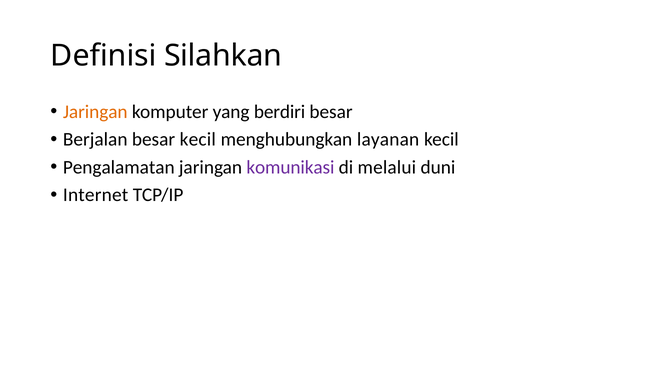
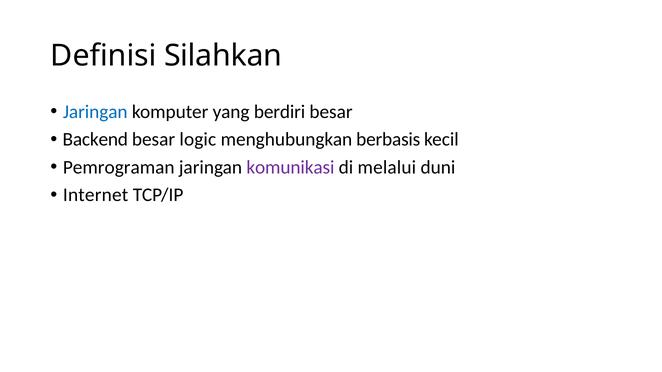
Jaringan at (95, 112) colour: orange -> blue
Berjalan: Berjalan -> Backend
besar kecil: kecil -> logic
layanan: layanan -> berbasis
Pengalamatan: Pengalamatan -> Pemrograman
